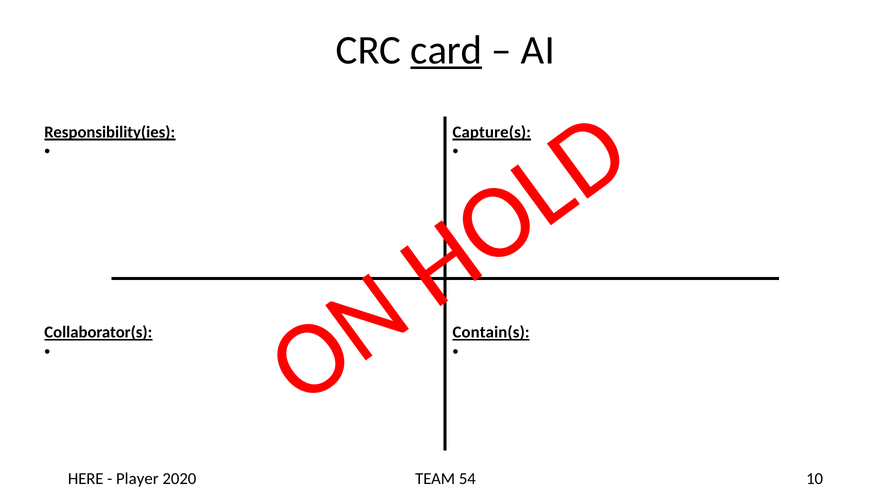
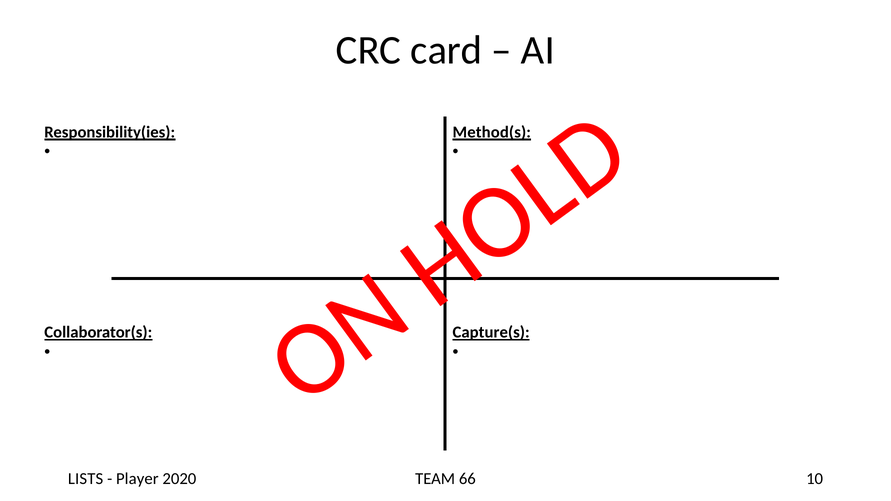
card underline: present -> none
Capture(s: Capture(s -> Method(s
Contain(s: Contain(s -> Capture(s
HERE: HERE -> LISTS
54: 54 -> 66
